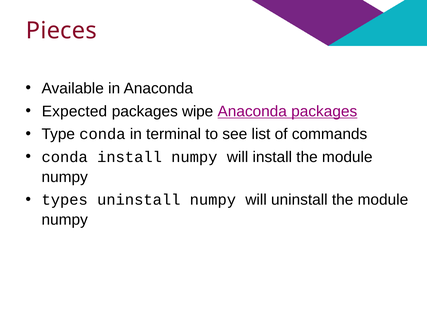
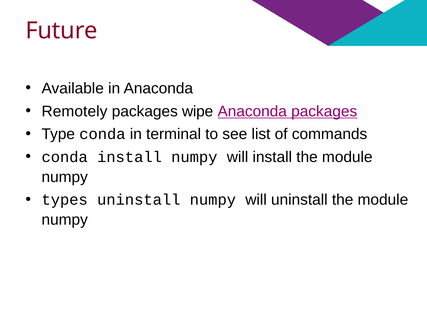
Pieces: Pieces -> Future
Expected: Expected -> Remotely
